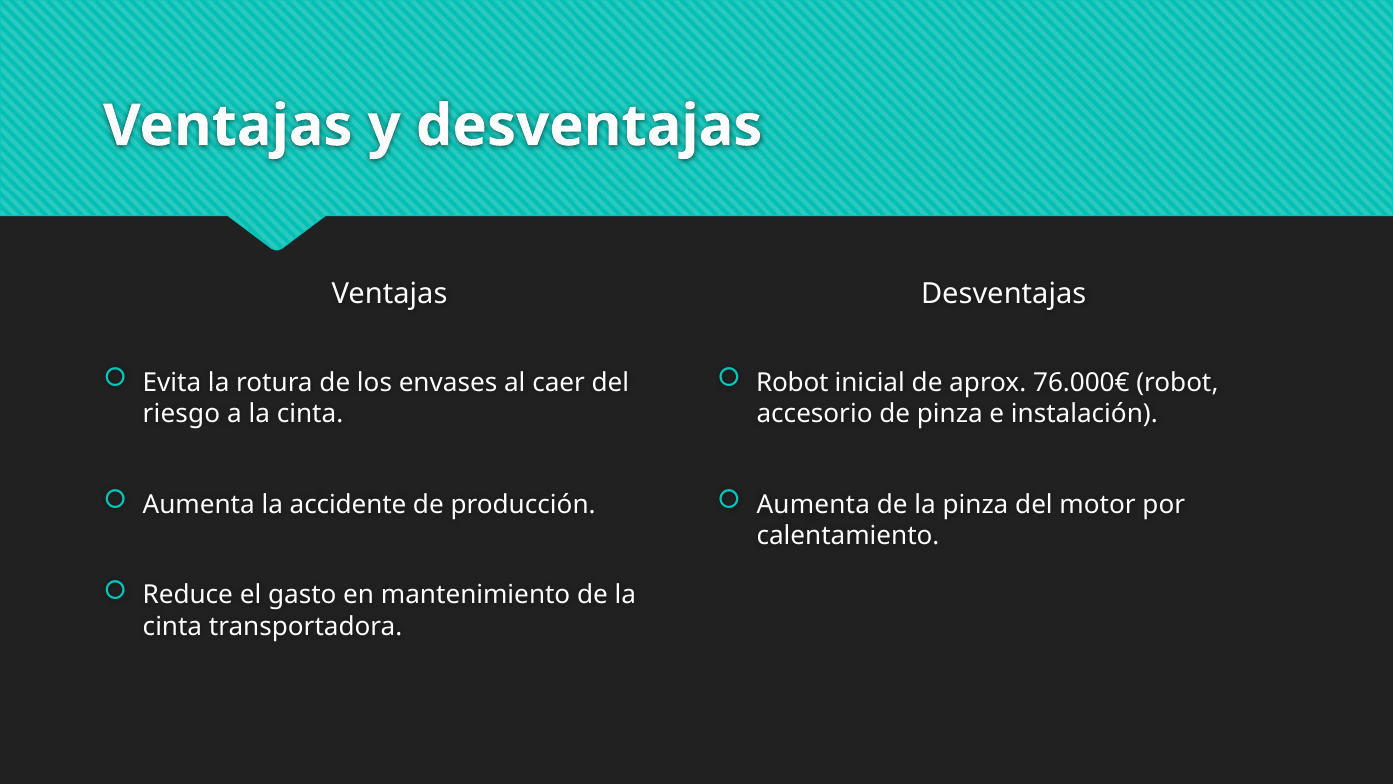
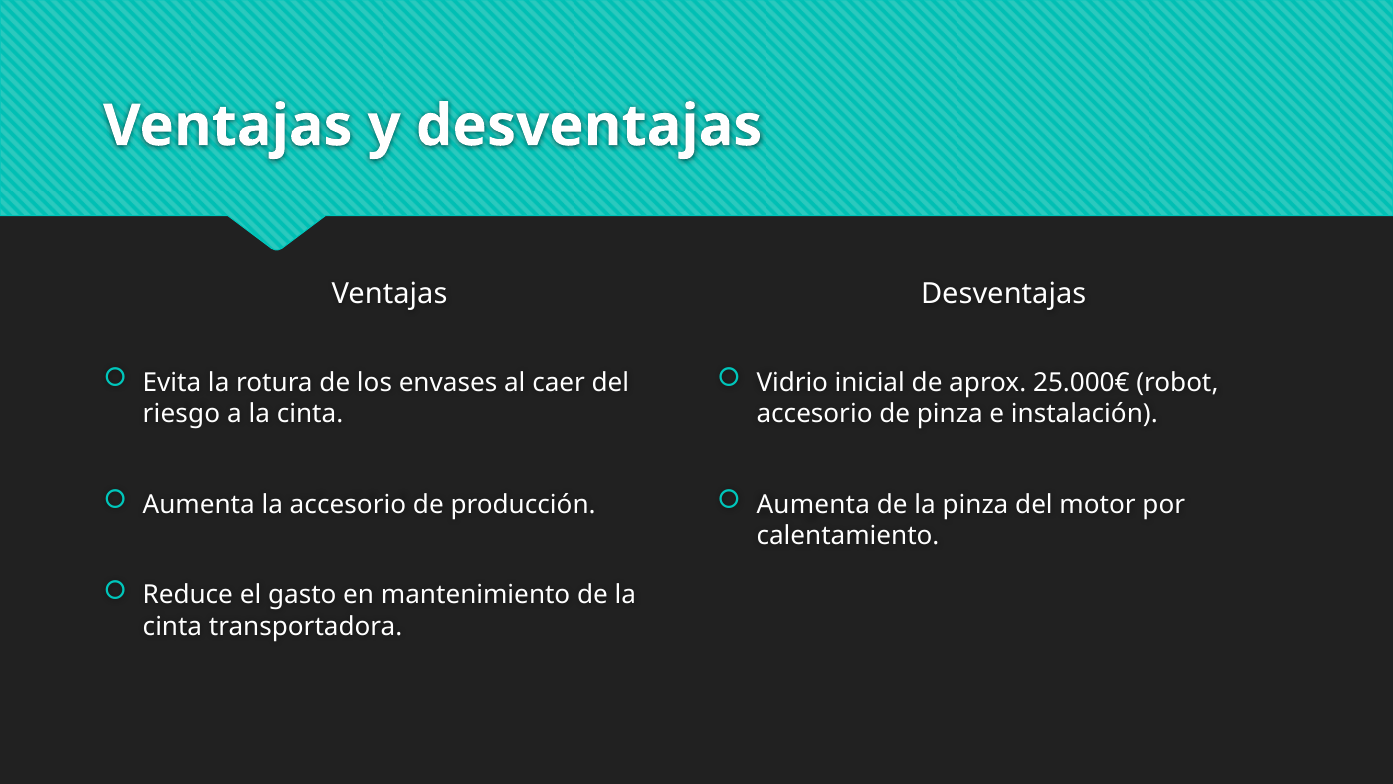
Robot at (792, 382): Robot -> Vidrio
76.000€: 76.000€ -> 25.000€
la accidente: accidente -> accesorio
